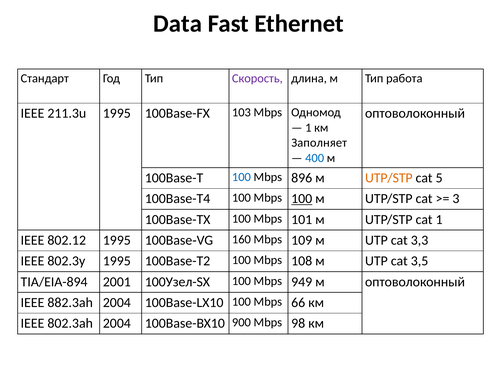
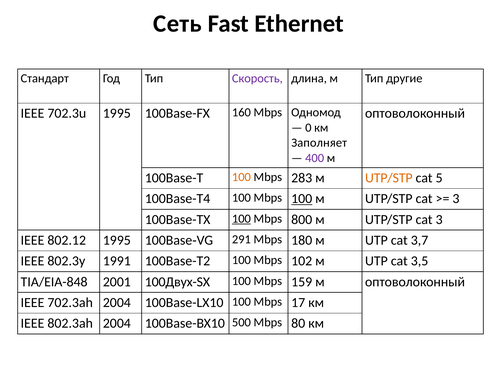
Data: Data -> Сеть
работа: работа -> другие
211.3u: 211.3u -> 702.3u
103: 103 -> 160
1 at (308, 128): 1 -> 0
400 colour: blue -> purple
100 at (241, 177) colour: blue -> orange
896: 896 -> 283
100 at (241, 218) underline: none -> present
101: 101 -> 800
cat 1: 1 -> 3
160: 160 -> 291
109: 109 -> 180
3,3: 3,3 -> 3,7
802.3y 1995: 1995 -> 1991
108: 108 -> 102
TIA/EIA-894: TIA/EIA-894 -> TIA/EIA-848
100Узел-SX: 100Узел-SX -> 100Двух-SX
949: 949 -> 159
882.3ah: 882.3ah -> 702.3ah
66: 66 -> 17
900: 900 -> 500
98: 98 -> 80
